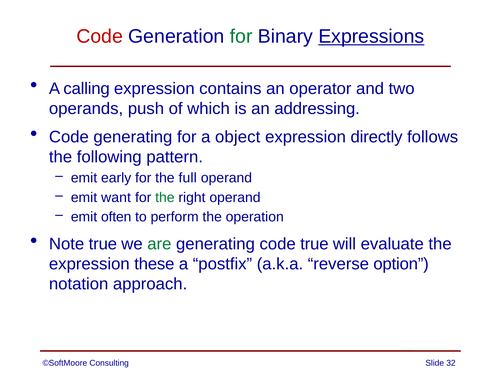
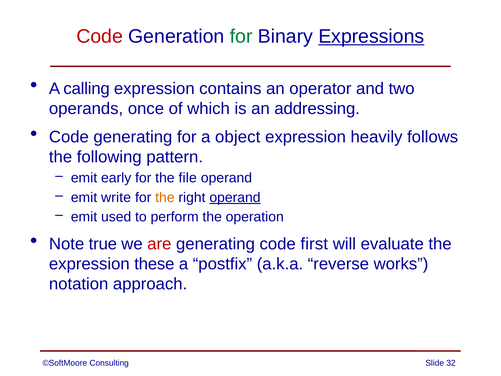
push: push -> once
directly: directly -> heavily
full: full -> file
want: want -> write
the at (165, 197) colour: green -> orange
operand at (235, 197) underline: none -> present
often: often -> used
are colour: green -> red
code true: true -> first
option: option -> works
